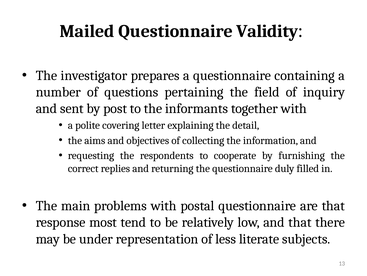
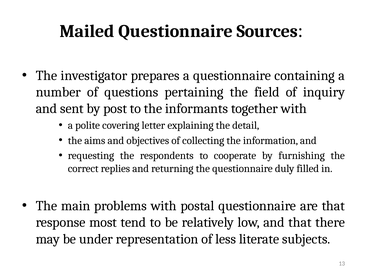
Validity: Validity -> Sources
